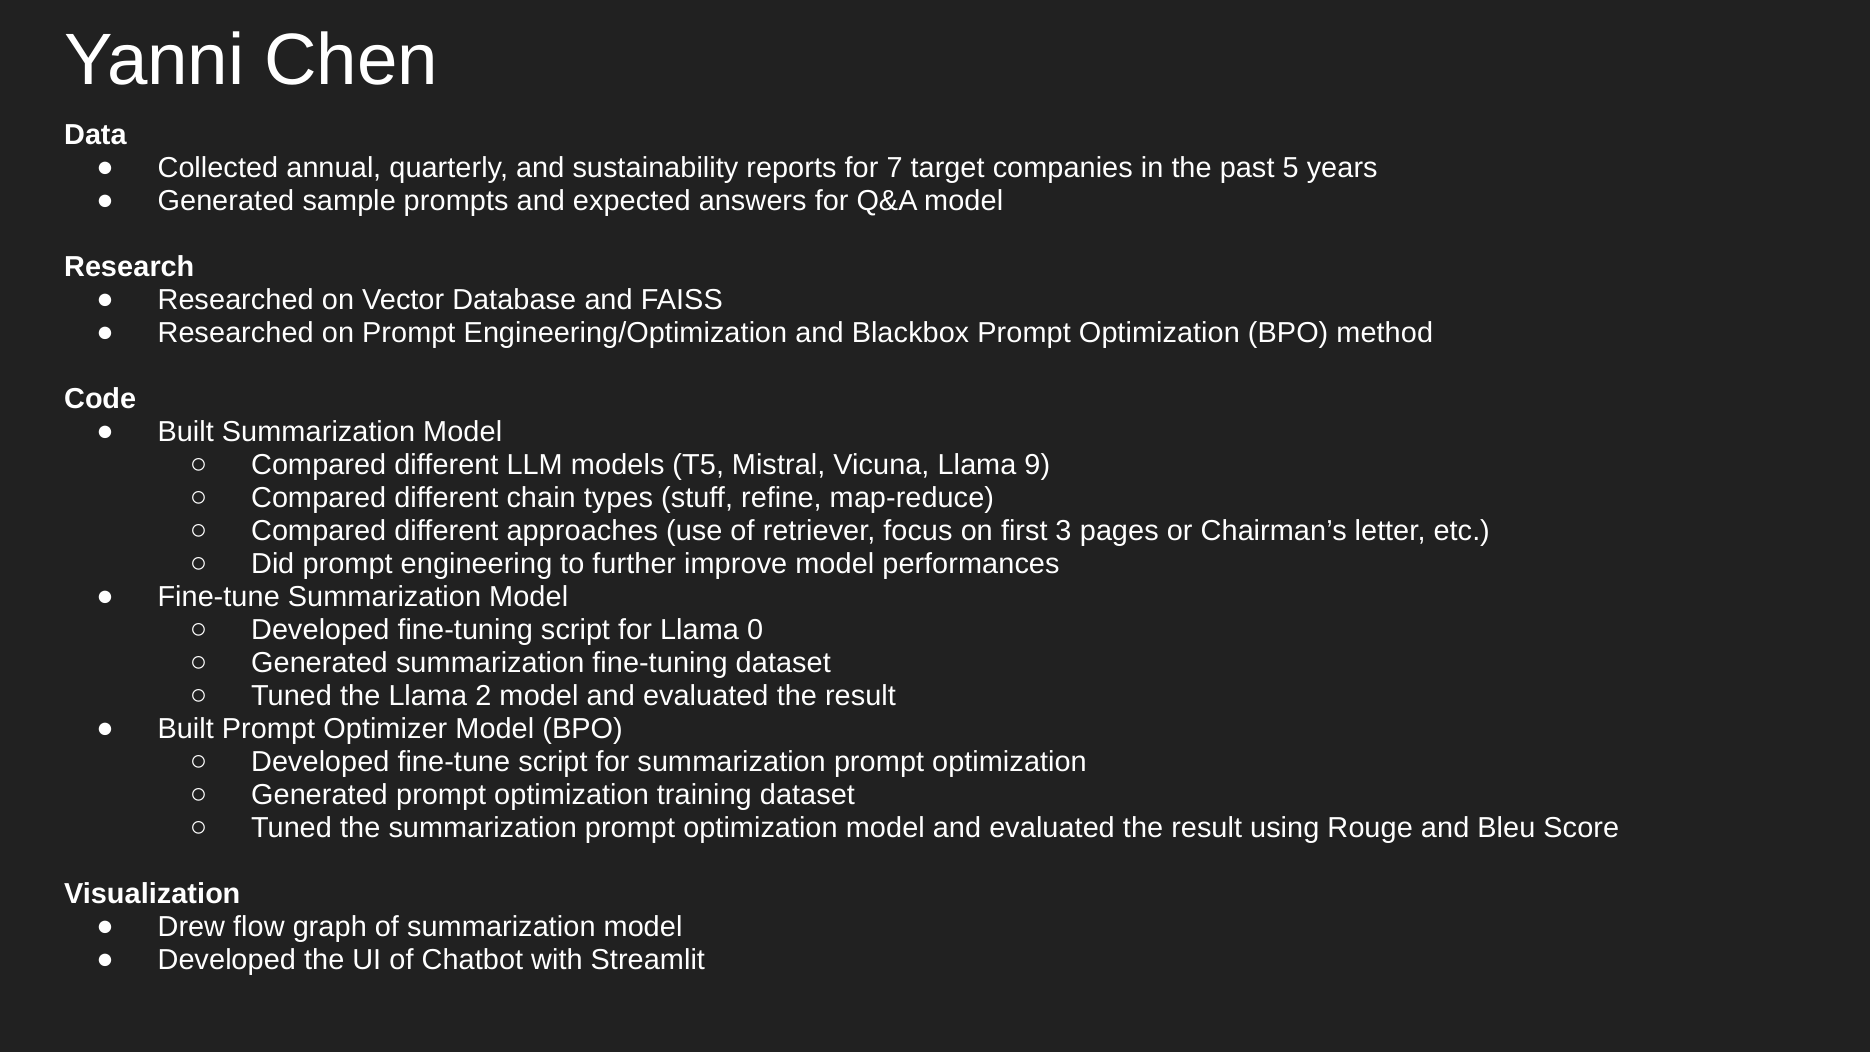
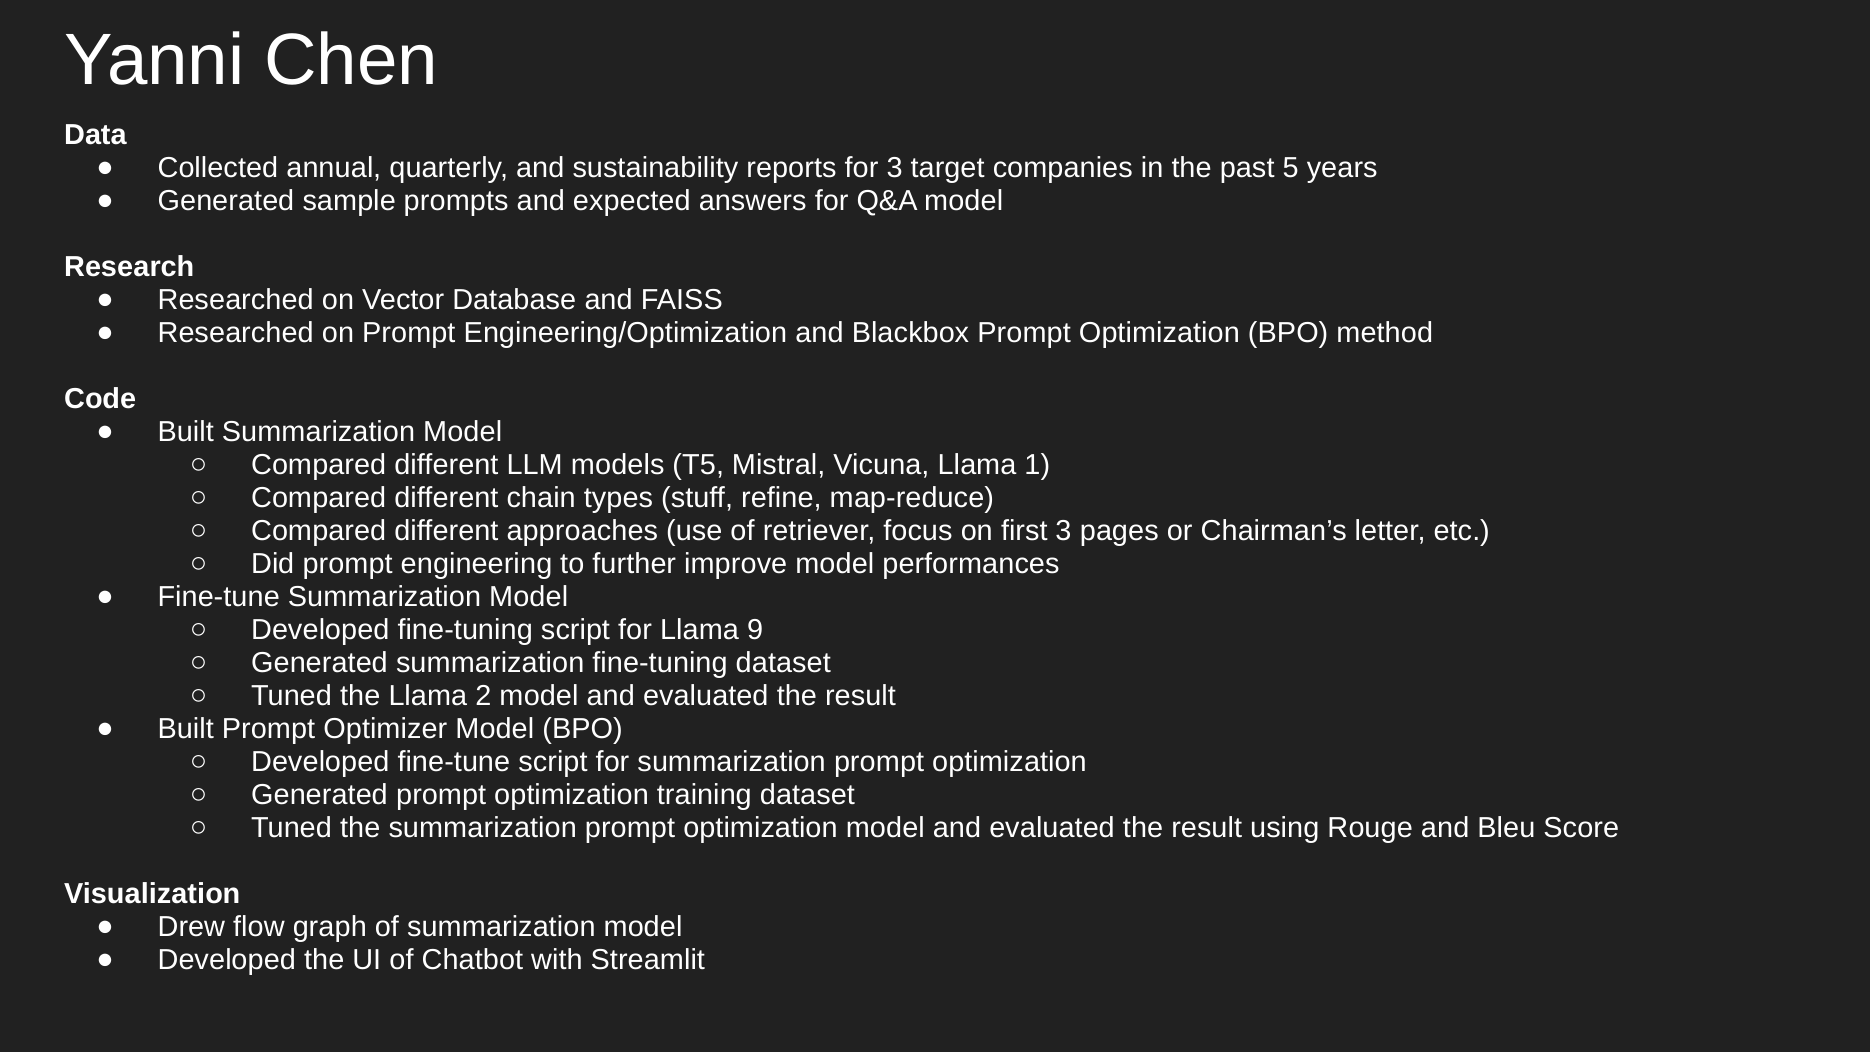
for 7: 7 -> 3
9: 9 -> 1
0: 0 -> 9
